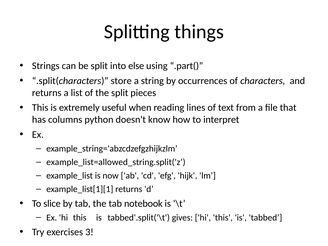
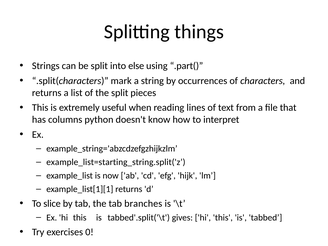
store: store -> mark
example_list=allowed_string.split('z: example_list=allowed_string.split('z -> example_list=starting_string.split('z
notebook: notebook -> branches
3: 3 -> 0
